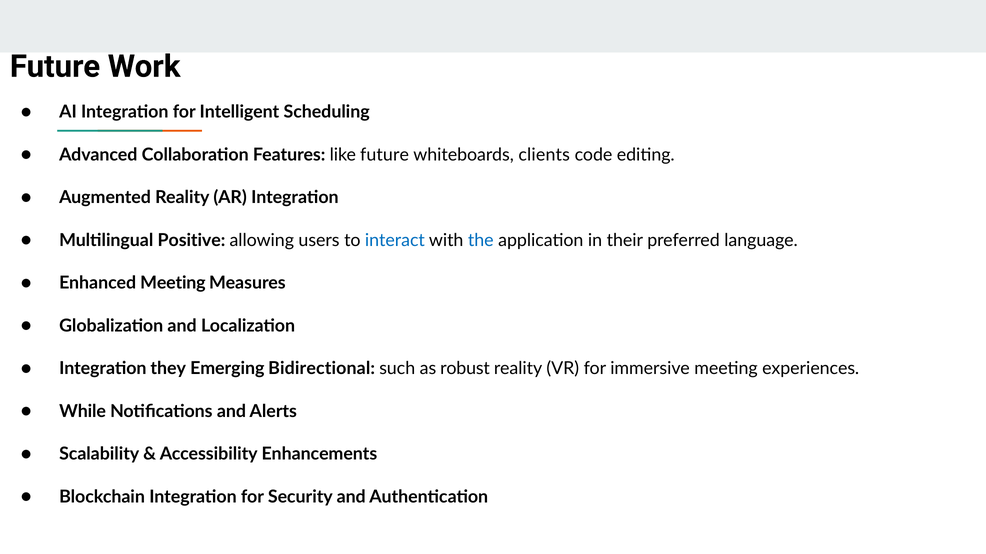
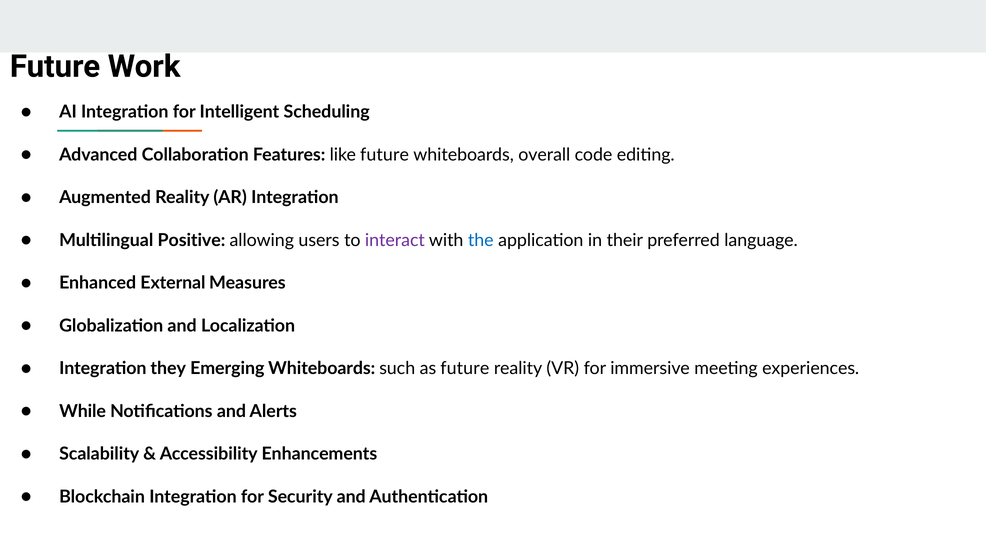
clients: clients -> overall
interact colour: blue -> purple
Enhanced Meeting: Meeting -> External
Emerging Bidirectional: Bidirectional -> Whiteboards
as robust: robust -> future
